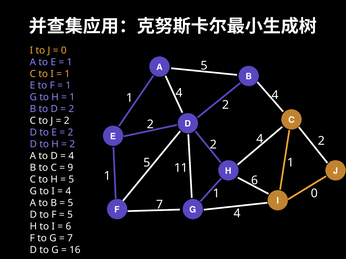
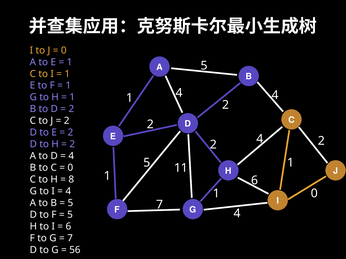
9 at (70, 168): 9 -> 0
5 at (71, 180): 5 -> 8
16: 16 -> 56
